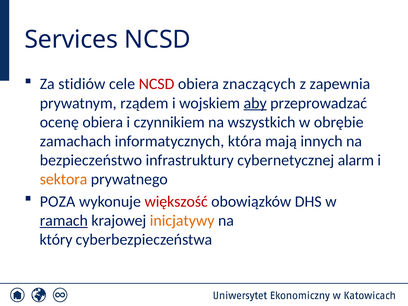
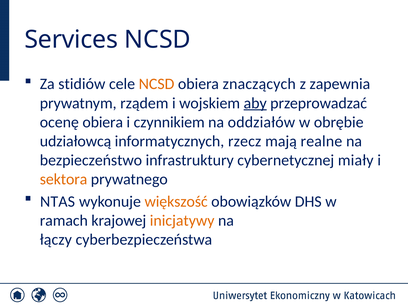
NCSD at (157, 84) colour: red -> orange
wszystkich: wszystkich -> oddziałów
zamachach: zamachach -> udziałowcą
która: która -> rzecz
innych: innych -> realne
alarm: alarm -> miały
POZA: POZA -> NTAS
większość colour: red -> orange
ramach underline: present -> none
który: który -> łączy
